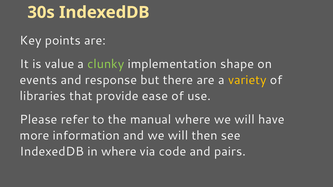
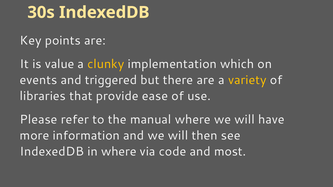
clunky colour: light green -> yellow
shape: shape -> which
response: response -> triggered
pairs: pairs -> most
